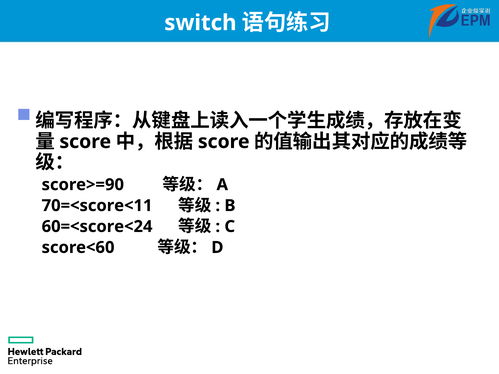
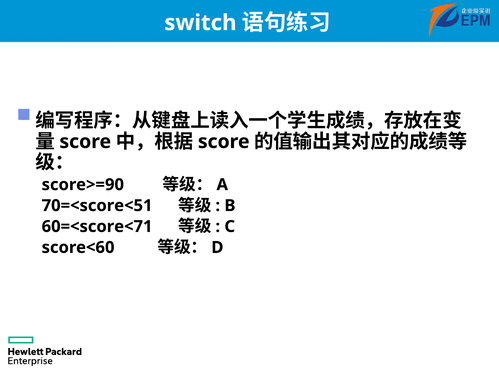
70=<score<11: 70=<score<11 -> 70=<score<51
60=<score<24: 60=<score<24 -> 60=<score<71
